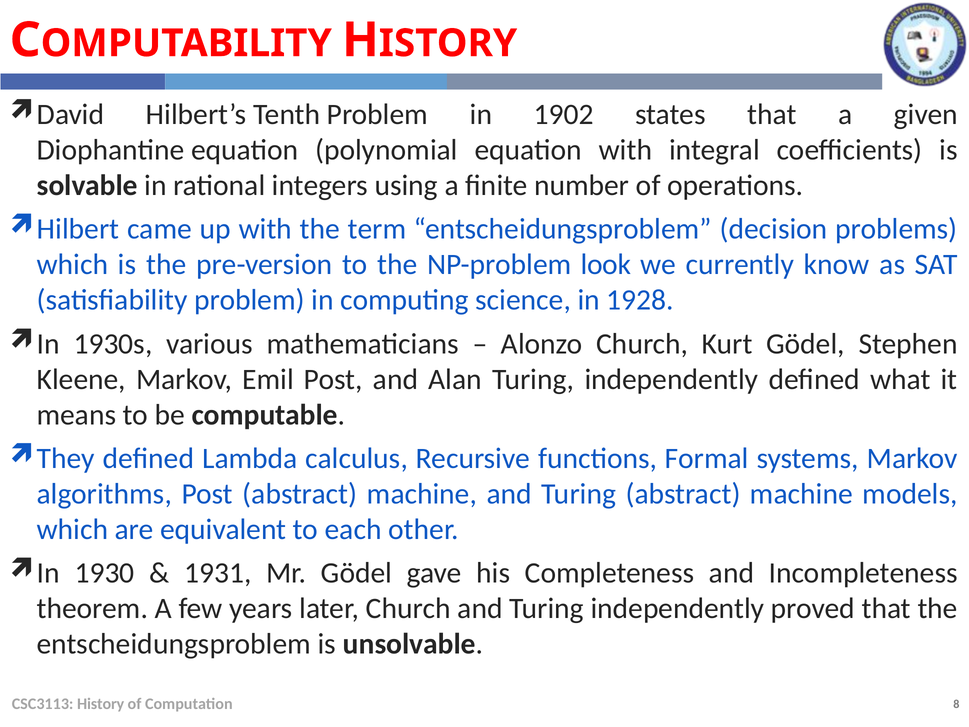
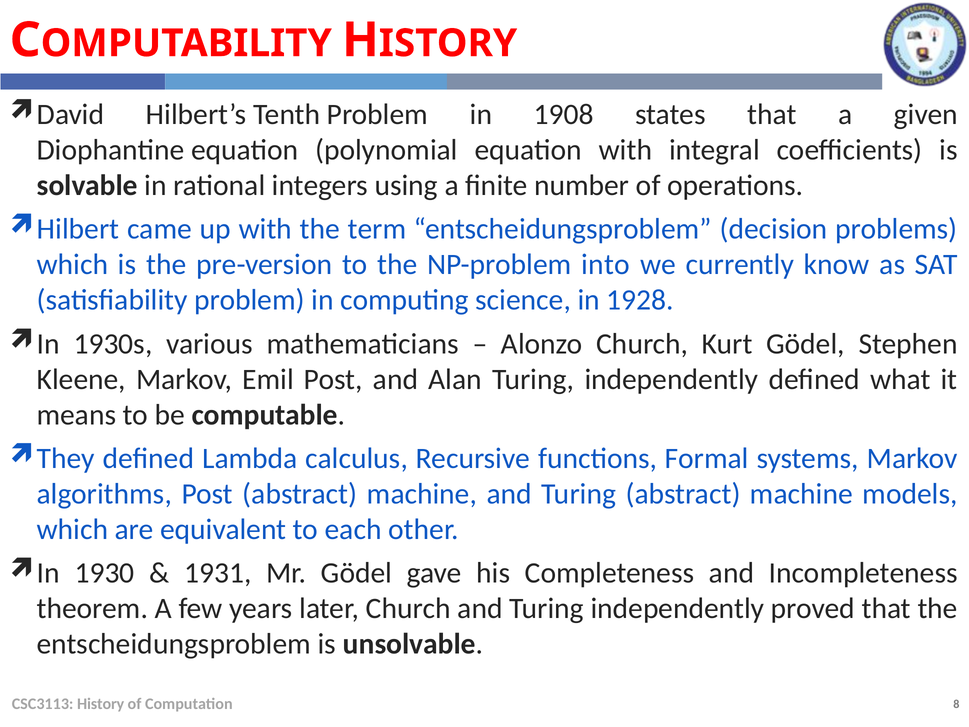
1902: 1902 -> 1908
look: look -> into
